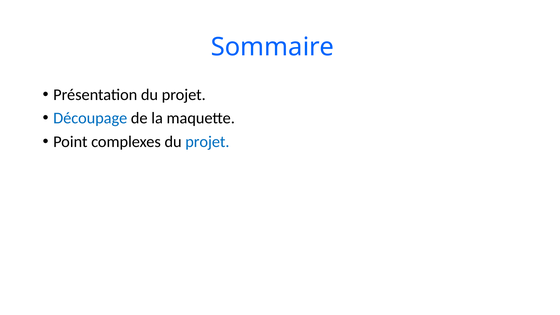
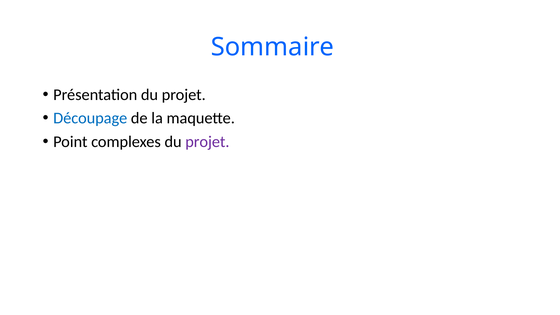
projet at (207, 142) colour: blue -> purple
